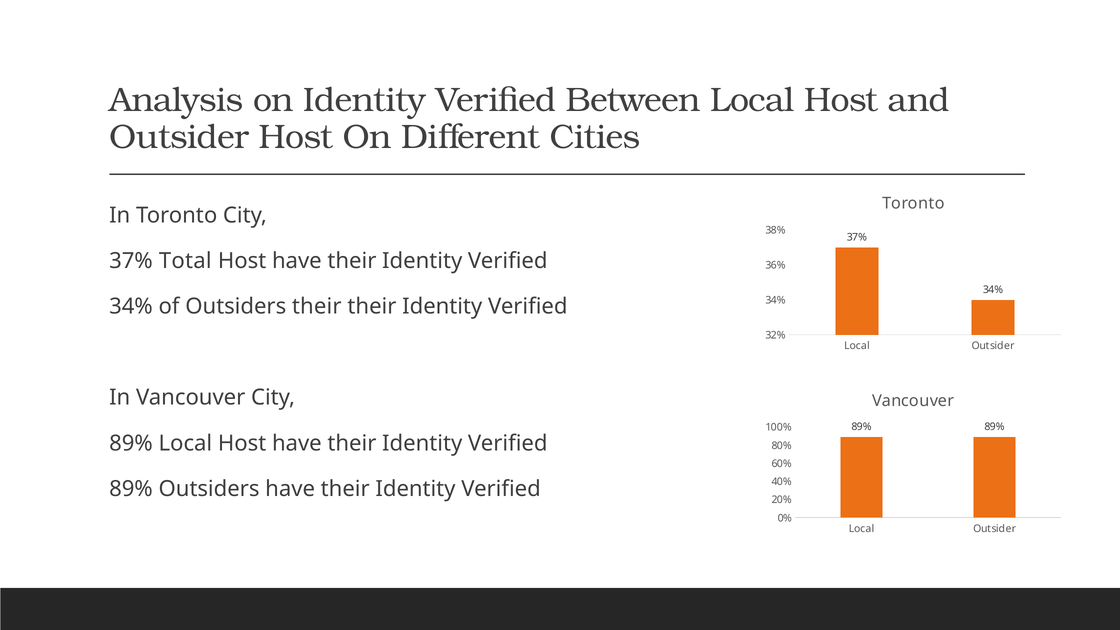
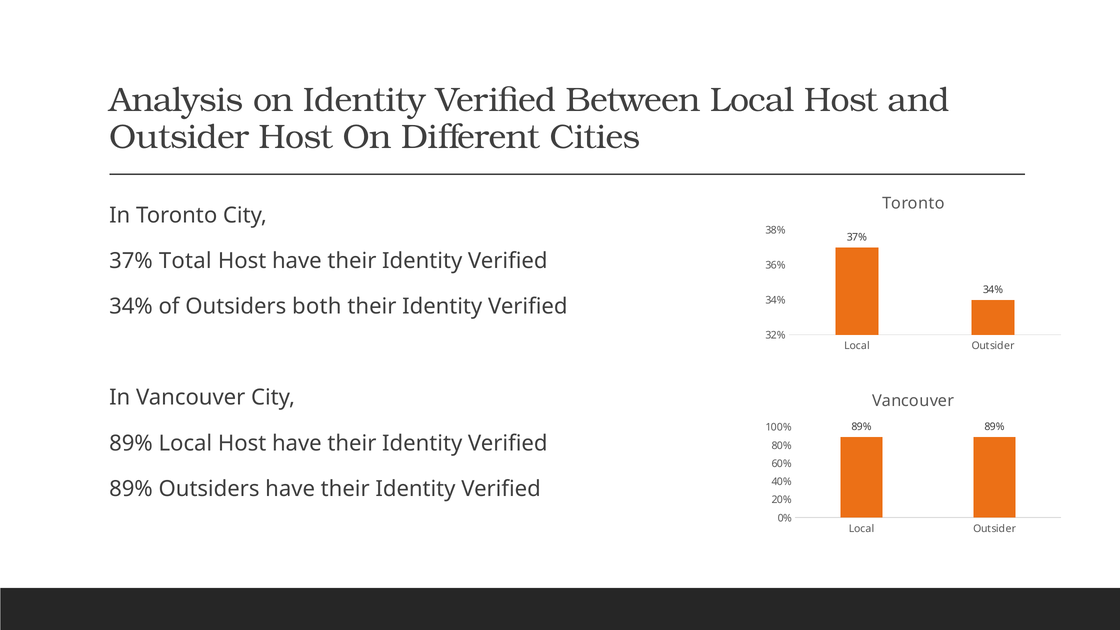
Outsiders their: their -> both
